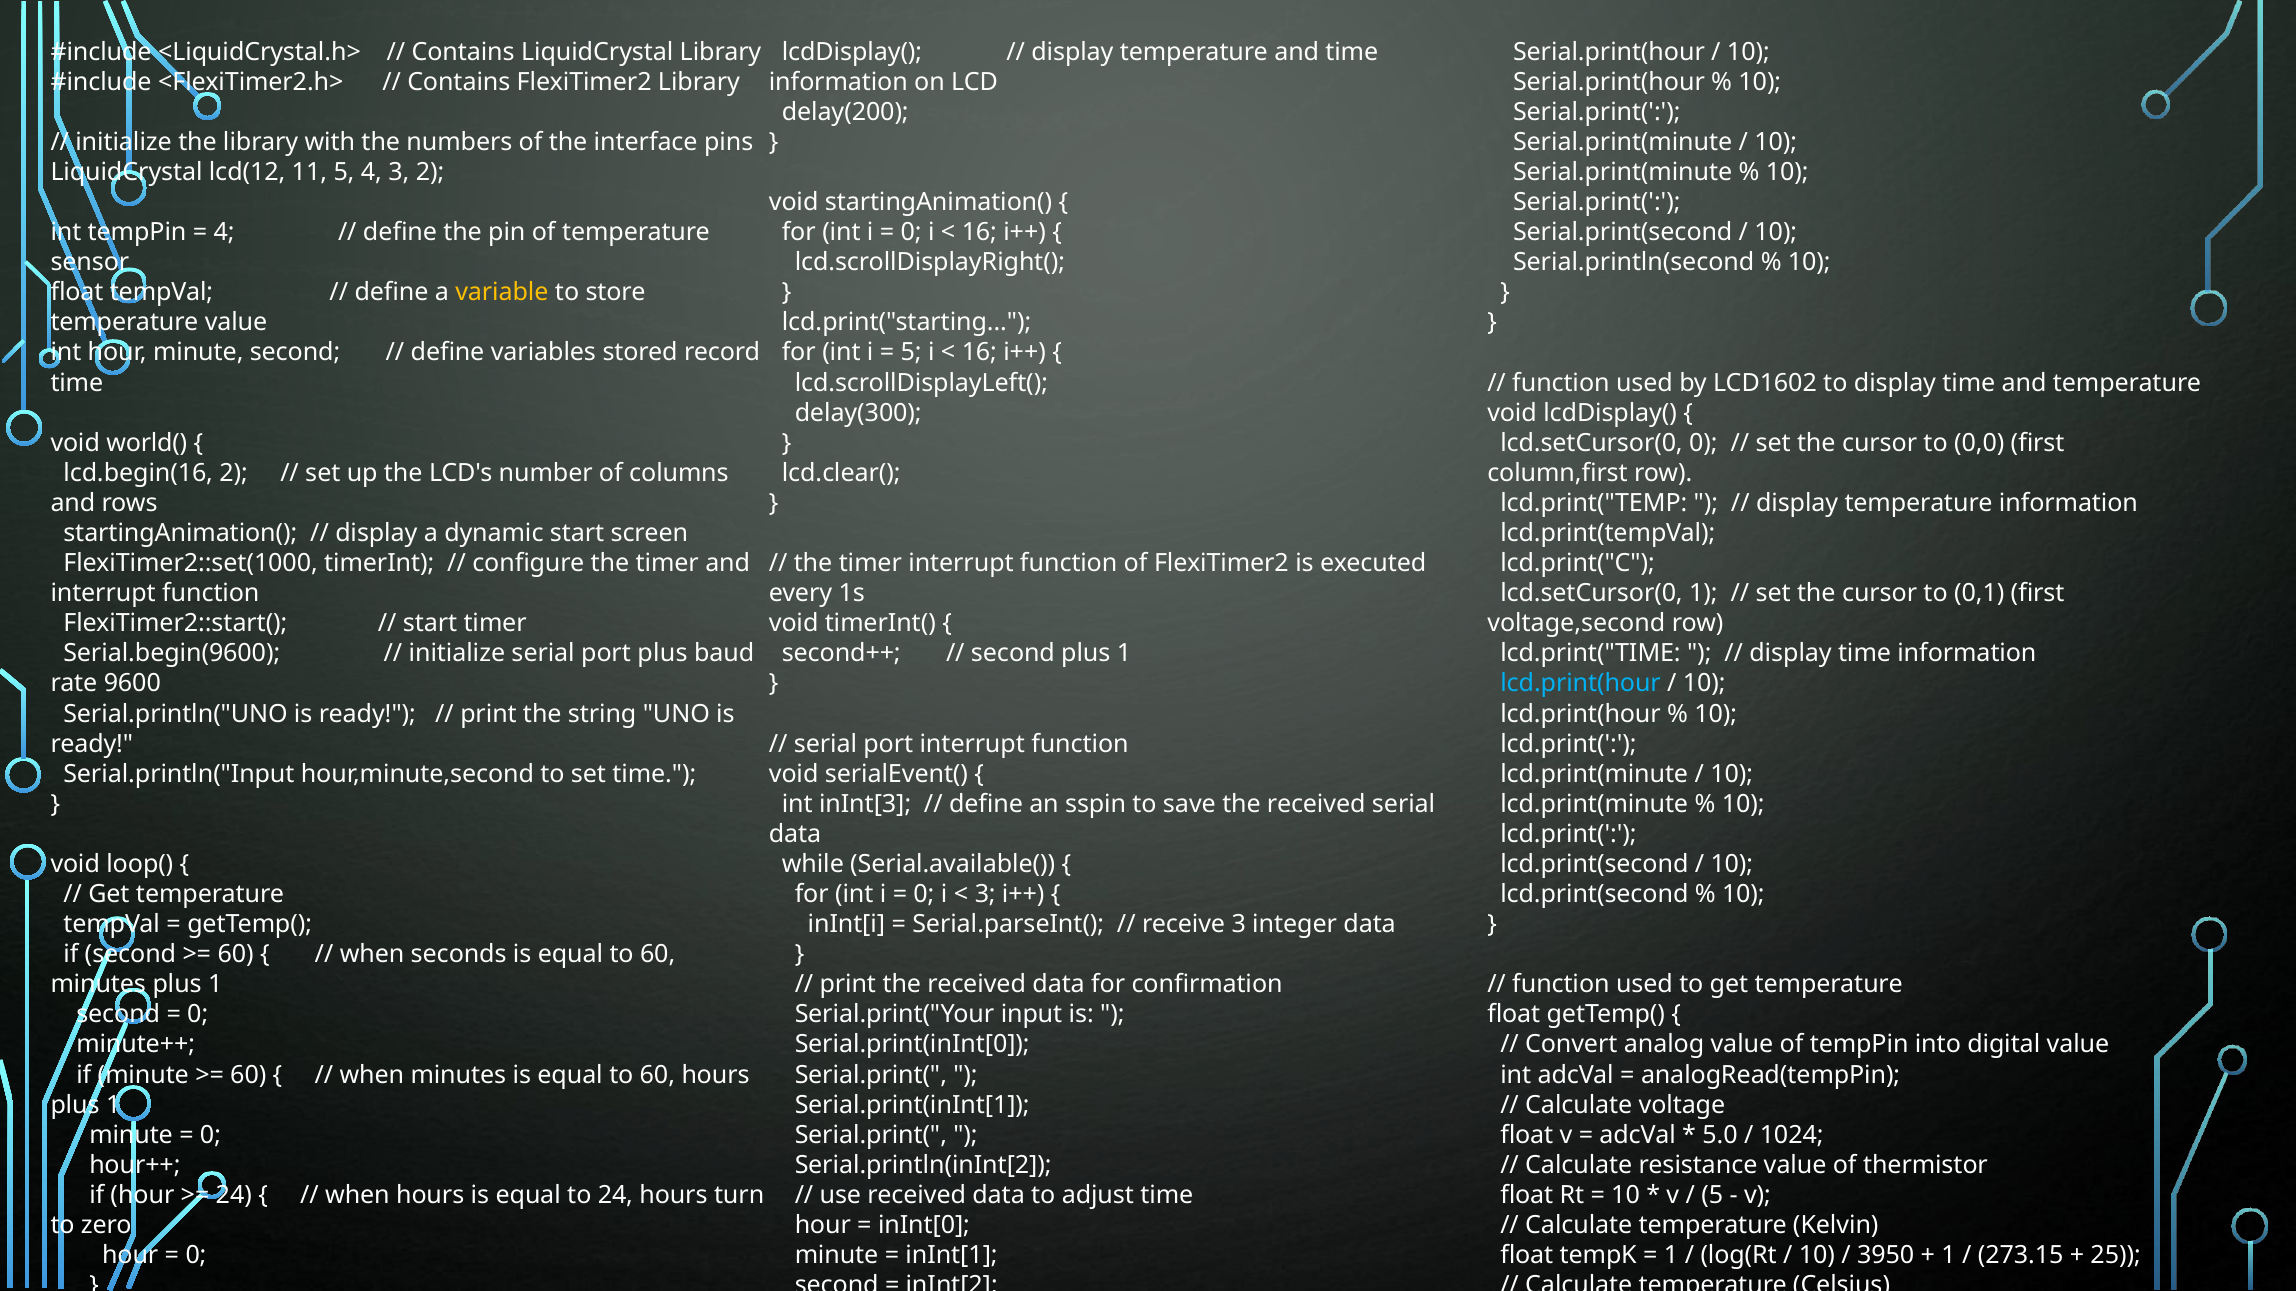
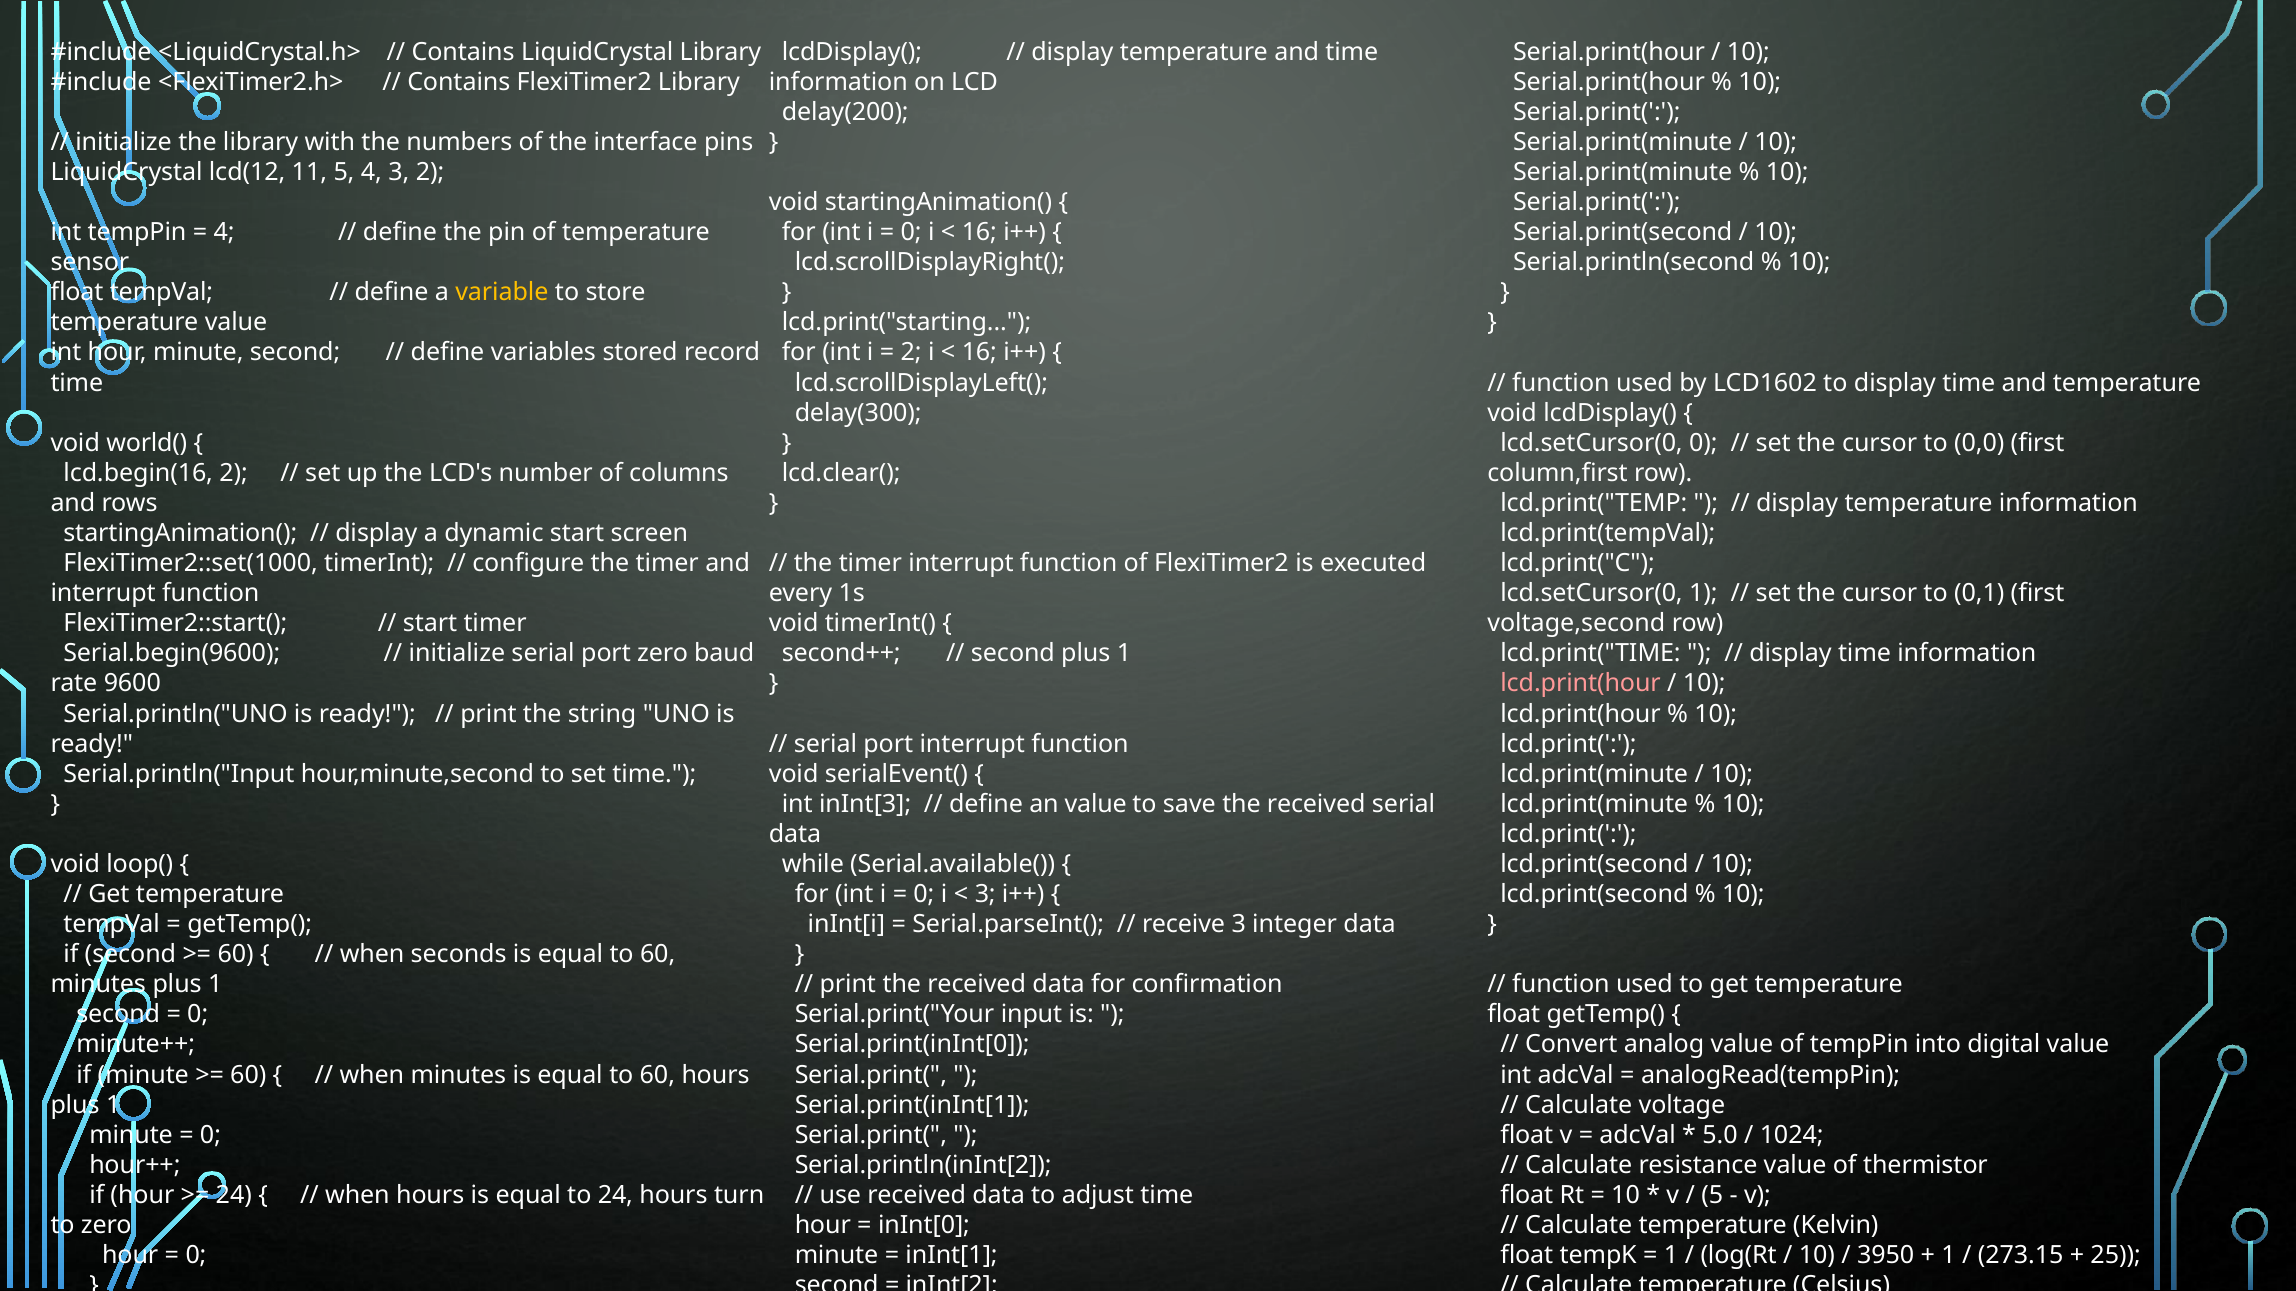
5 at (911, 353): 5 -> 2
port plus: plus -> zero
lcd.print(hour at (1581, 684) colour: light blue -> pink
an sspin: sspin -> value
